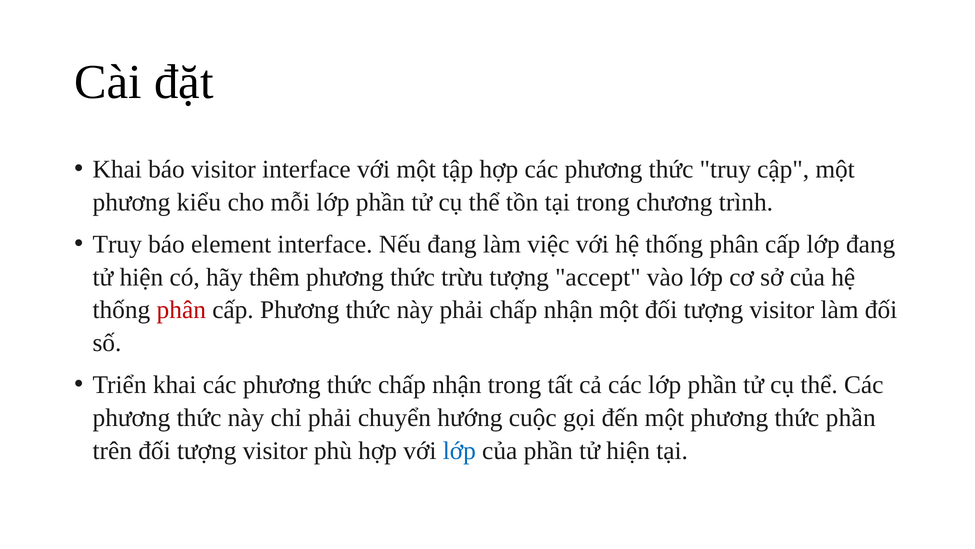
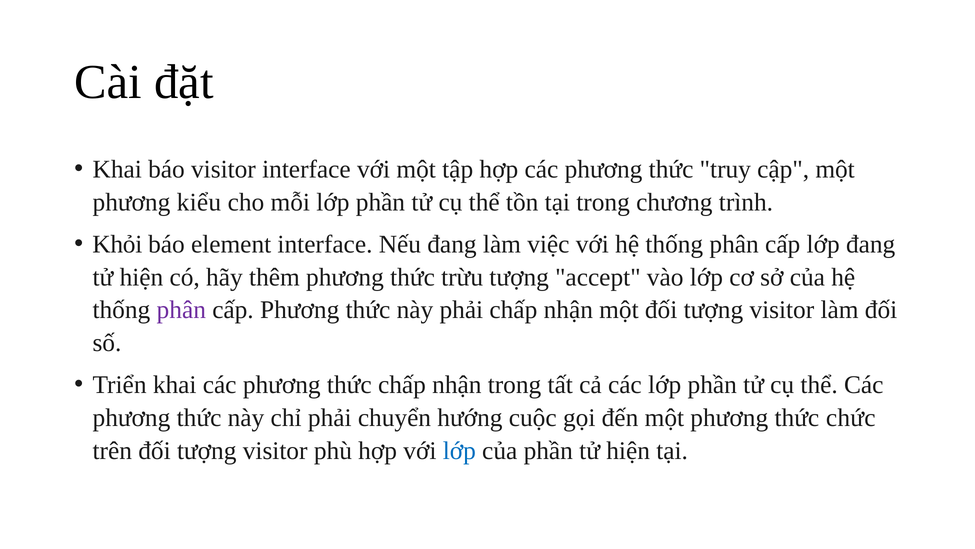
Truy at (117, 244): Truy -> Khỏi
phân at (181, 310) colour: red -> purple
thức phần: phần -> chức
